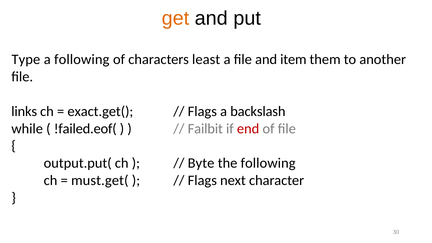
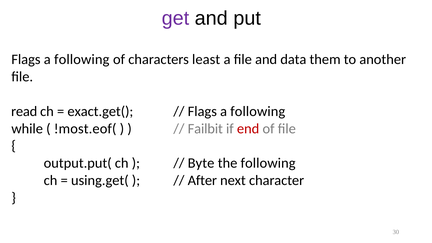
get colour: orange -> purple
Type at (26, 59): Type -> Flags
item: item -> data
links: links -> read
backslash at (258, 111): backslash -> following
!failed.eof(: !failed.eof( -> !most.eof(
must.get(: must.get( -> using.get(
Flags at (202, 180): Flags -> After
